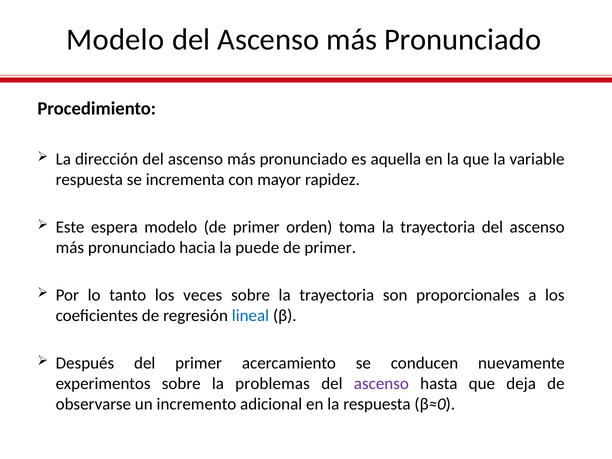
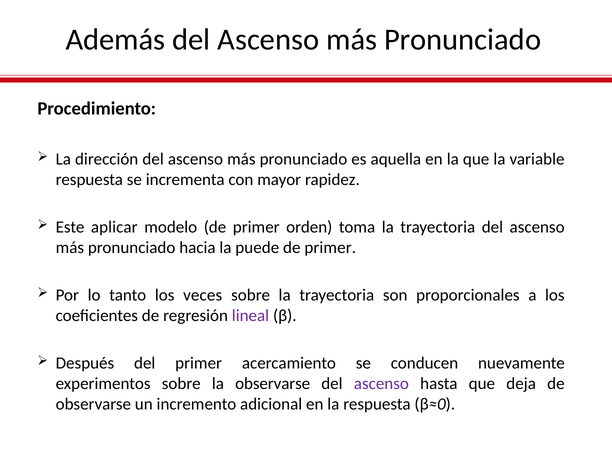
Modelo at (115, 40): Modelo -> Además
espera: espera -> aplicar
lineal colour: blue -> purple
la problemas: problemas -> observarse
